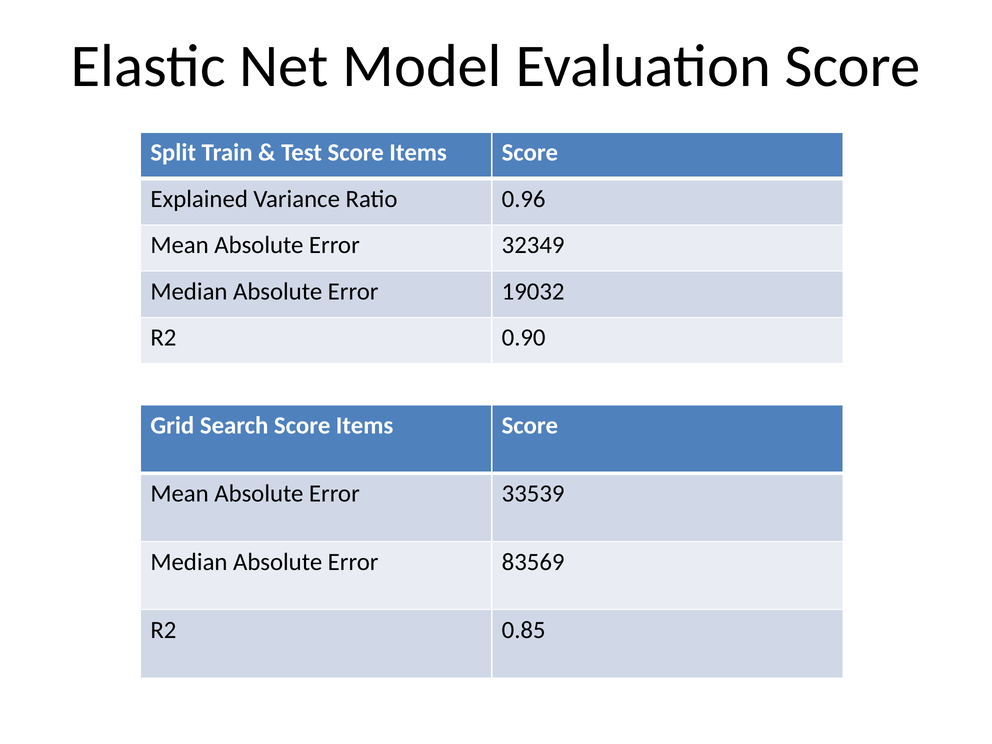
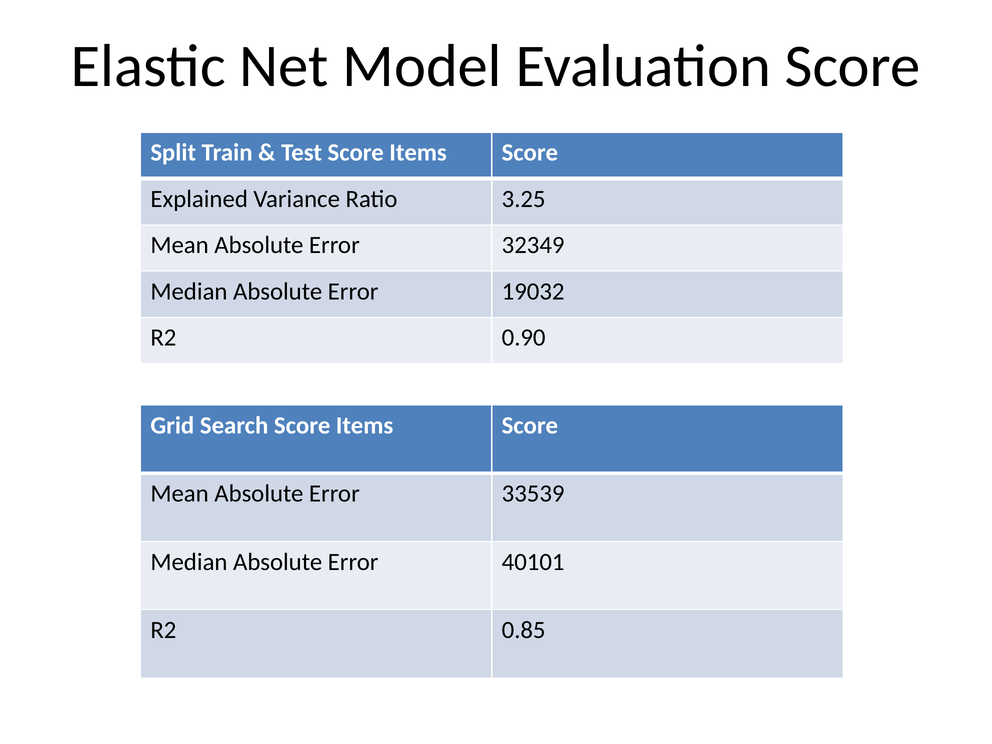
0.96: 0.96 -> 3.25
83569: 83569 -> 40101
